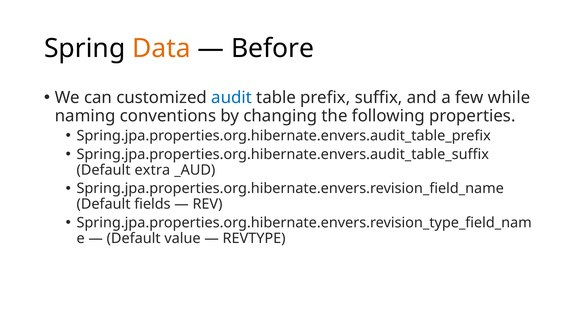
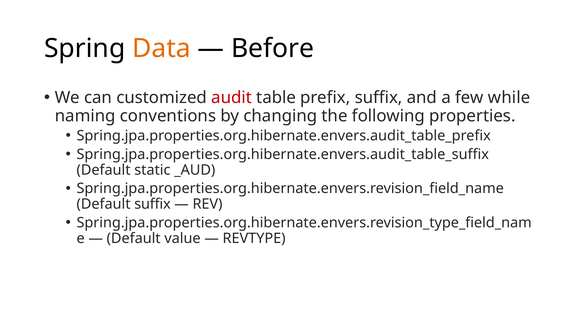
audit colour: blue -> red
extra: extra -> static
Default fields: fields -> suffix
